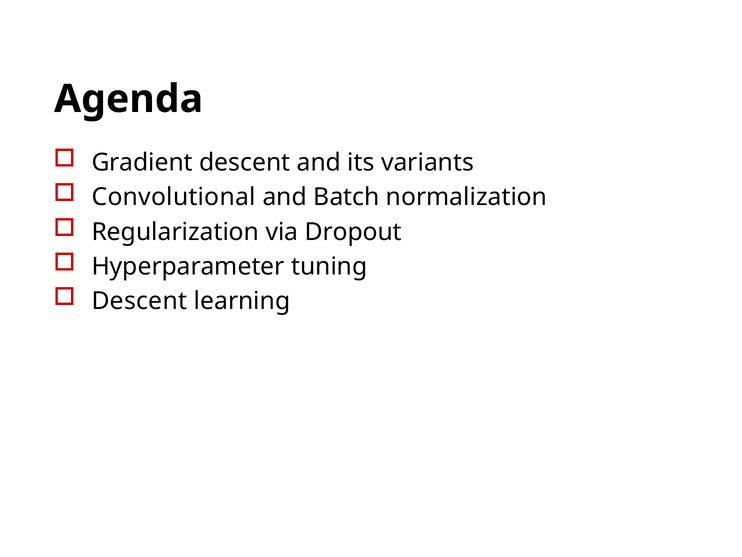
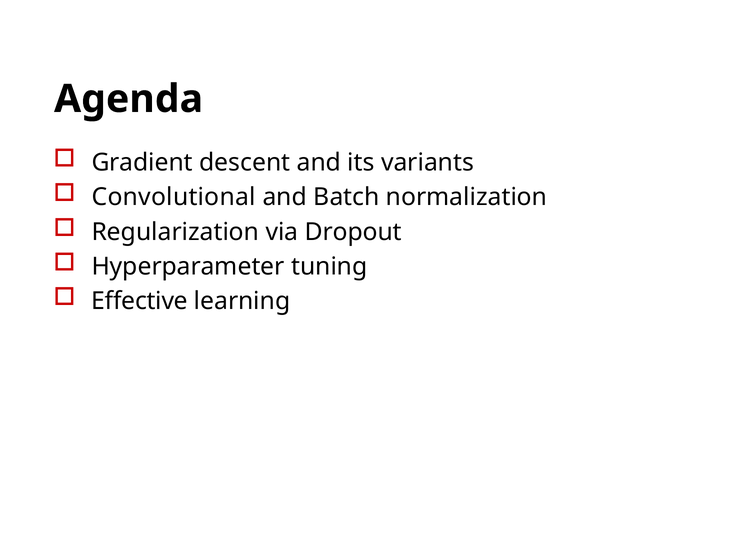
Descent at (139, 301): Descent -> Effective
